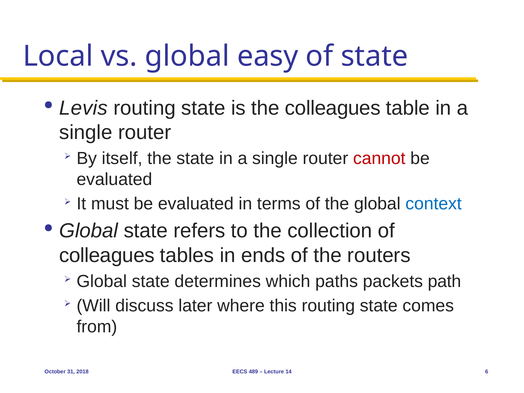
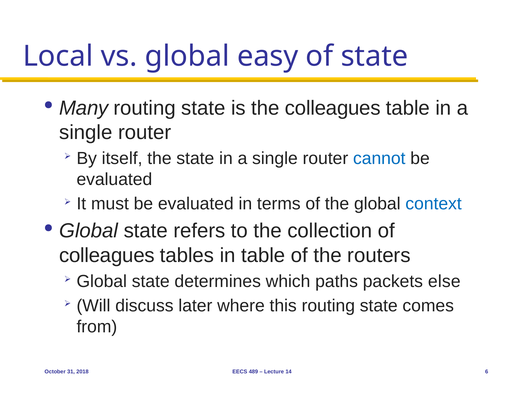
Levis: Levis -> Many
cannot colour: red -> blue
in ends: ends -> table
path: path -> else
